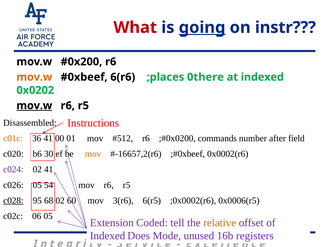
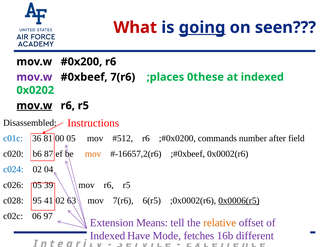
instr: instr -> seen
mov.w at (34, 77) colour: orange -> purple
6(r6 at (123, 77): 6(r6 -> 7(r6
0there: 0there -> 0these
c01c colour: orange -> blue
36 41: 41 -> 81
00 01: 01 -> 05
30: 30 -> 87
c024 colour: purple -> blue
02 41: 41 -> 04
54: 54 -> 39
c028 underline: present -> none
68: 68 -> 41
60: 60 -> 63
mov 3(r6: 3(r6 -> 7(r6
0x0006(r5 underline: none -> present
06 05: 05 -> 97
Coded: Coded -> Means
Does: Does -> Have
unused: unused -> fetches
registers: registers -> different
